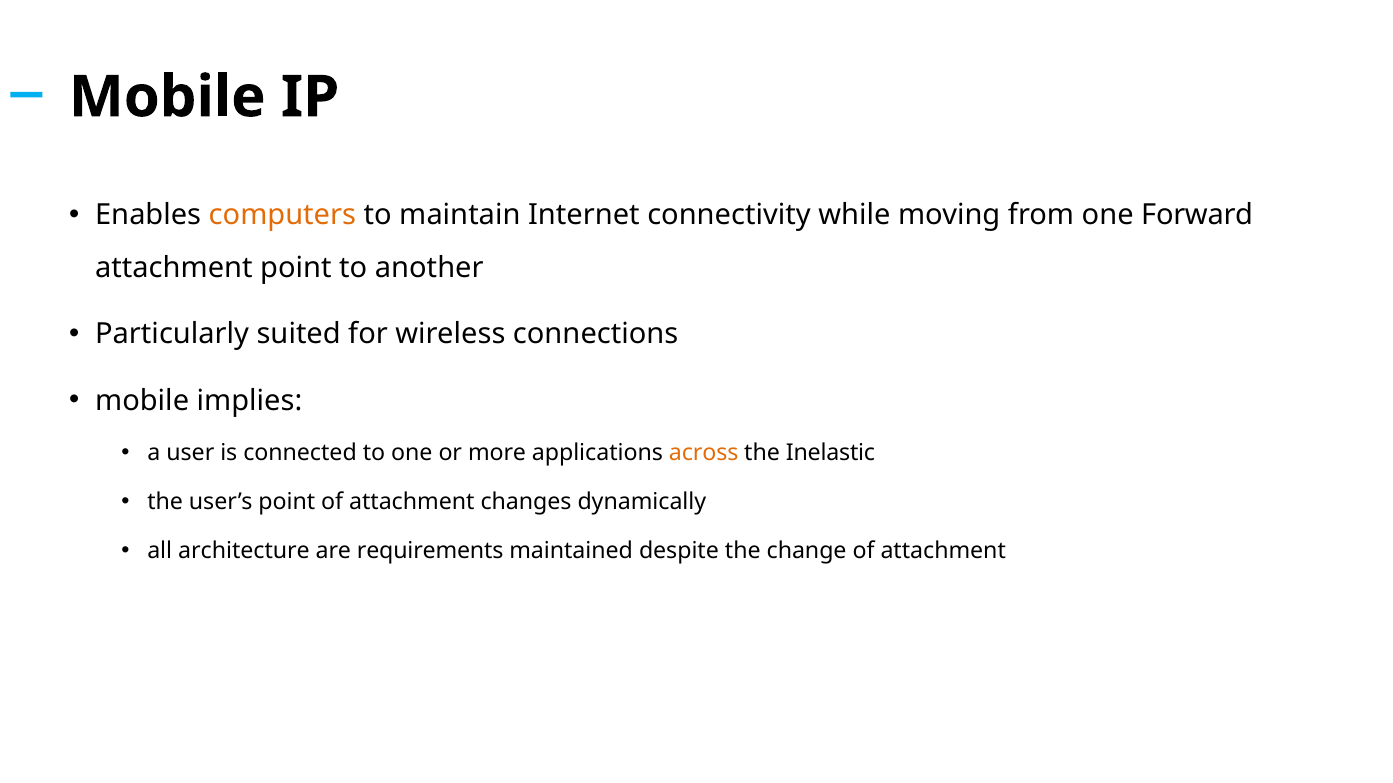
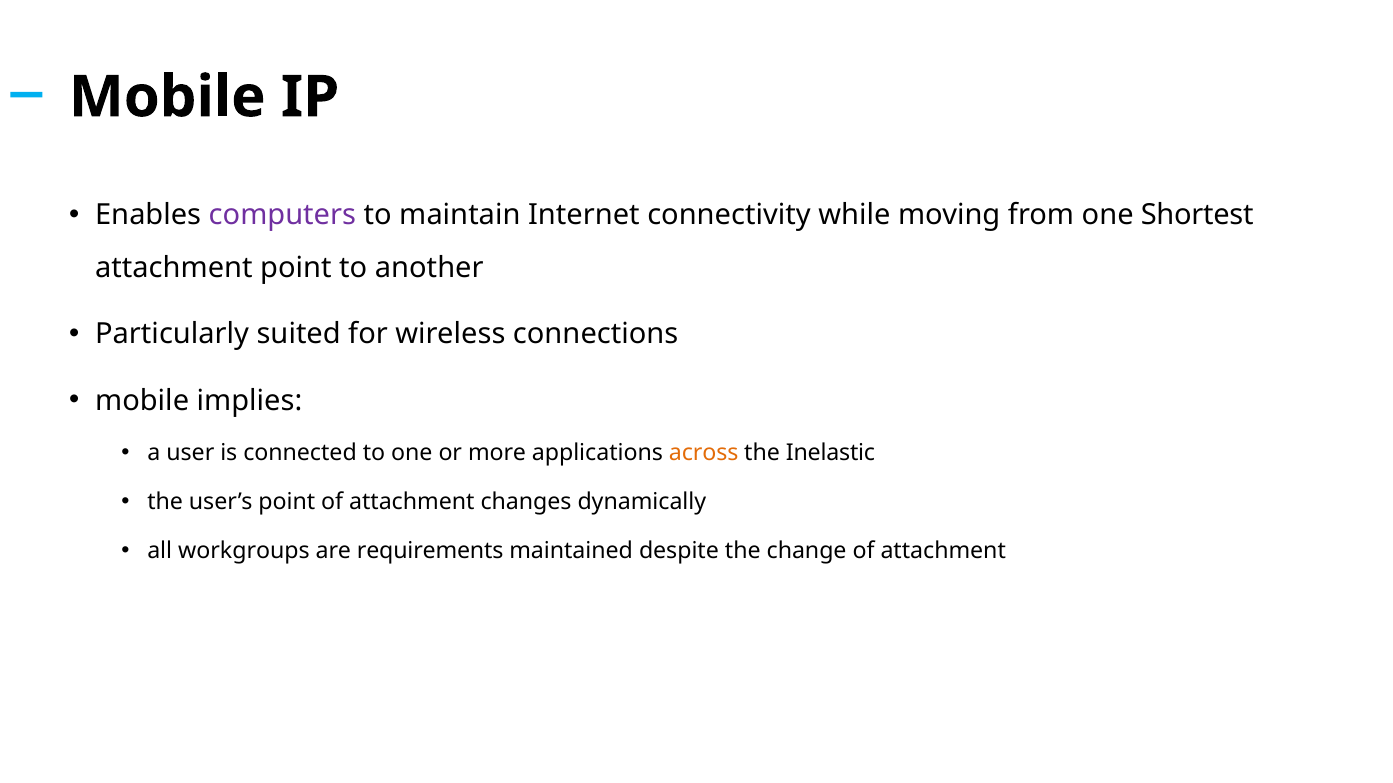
computers colour: orange -> purple
Forward: Forward -> Shortest
architecture: architecture -> workgroups
